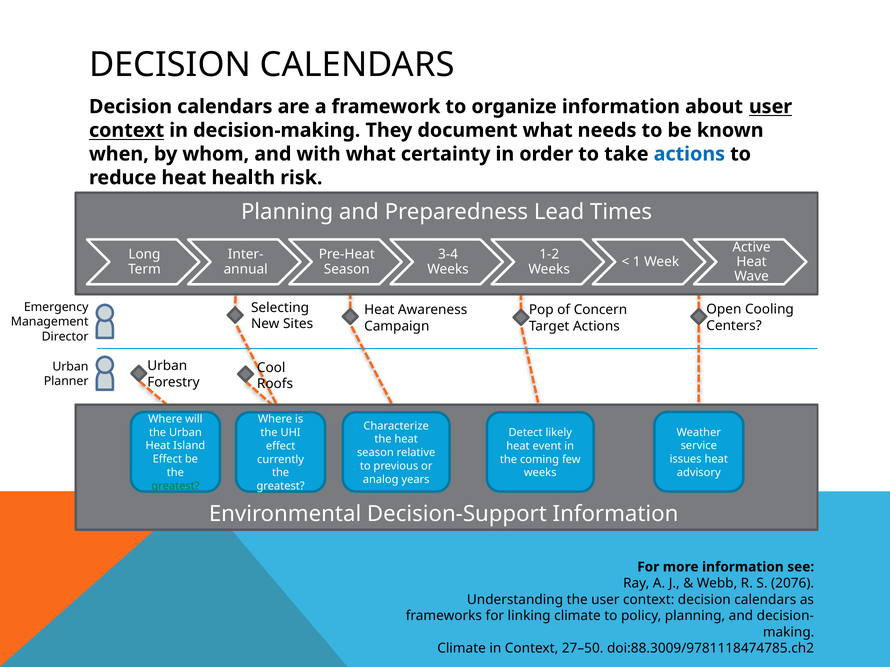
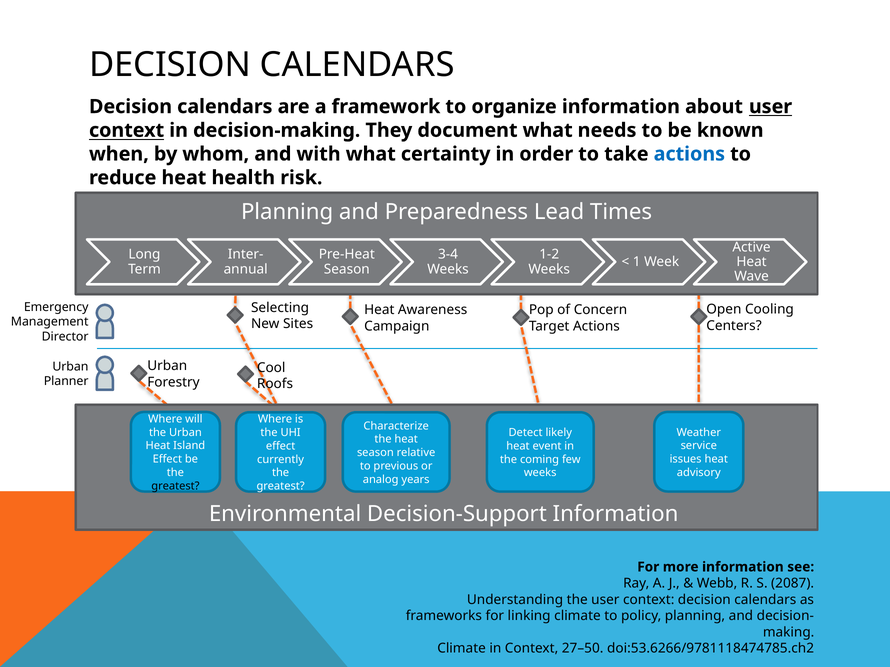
greatest at (175, 486) colour: green -> black
2076: 2076 -> 2087
doi:88.3009/9781118474785.ch2: doi:88.3009/9781118474785.ch2 -> doi:53.6266/9781118474785.ch2
